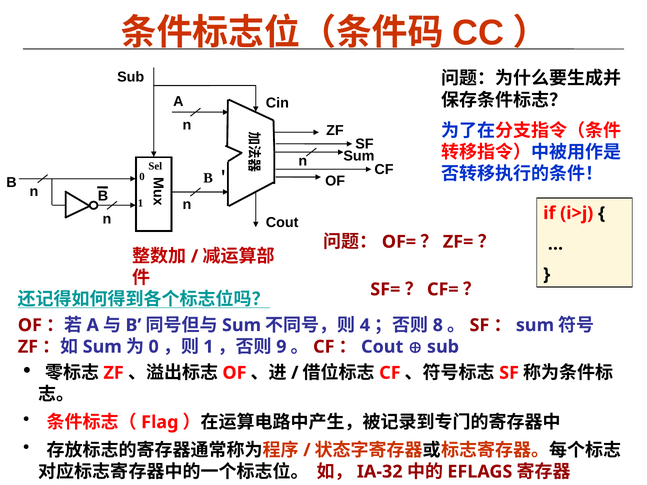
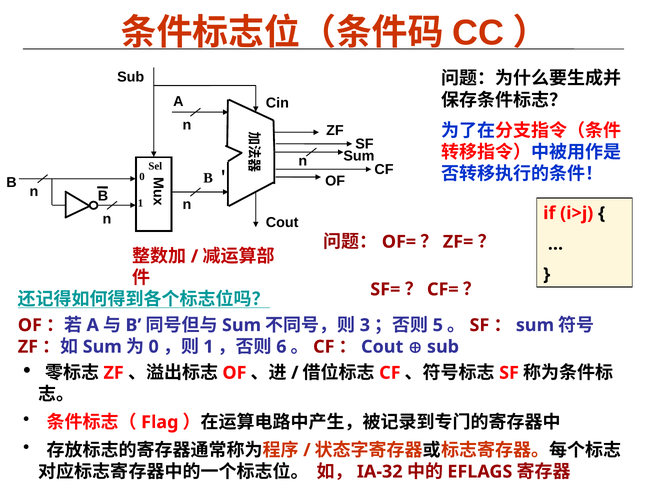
4: 4 -> 3
8: 8 -> 5
9: 9 -> 6
